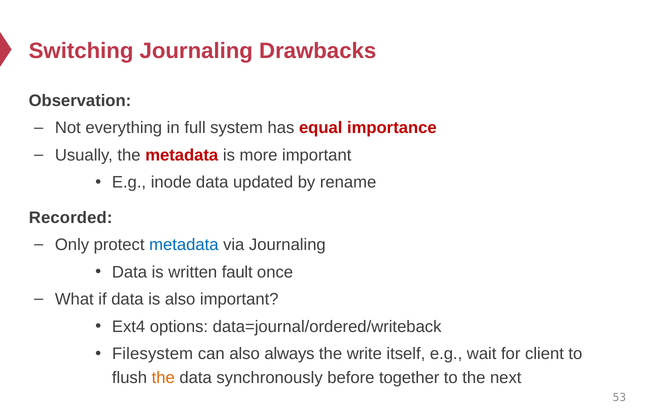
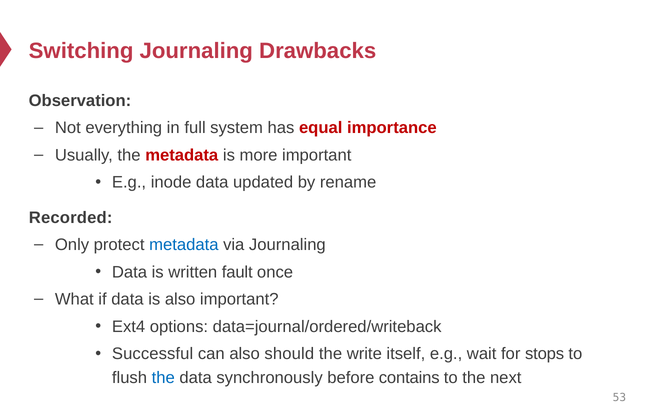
Filesystem: Filesystem -> Successful
always: always -> should
client: client -> stops
the at (163, 378) colour: orange -> blue
together: together -> contains
